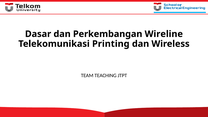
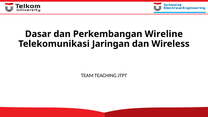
Printing: Printing -> Jaringan
